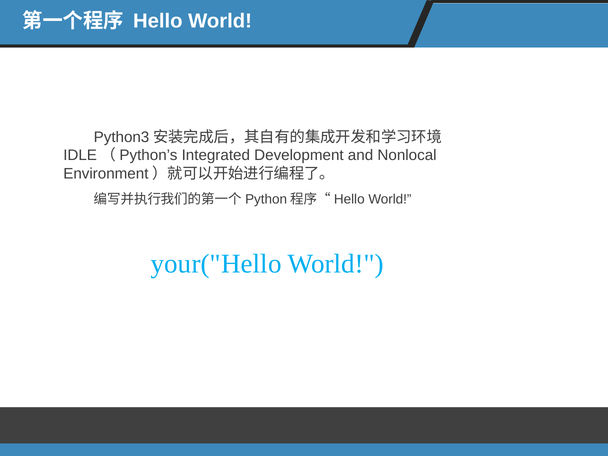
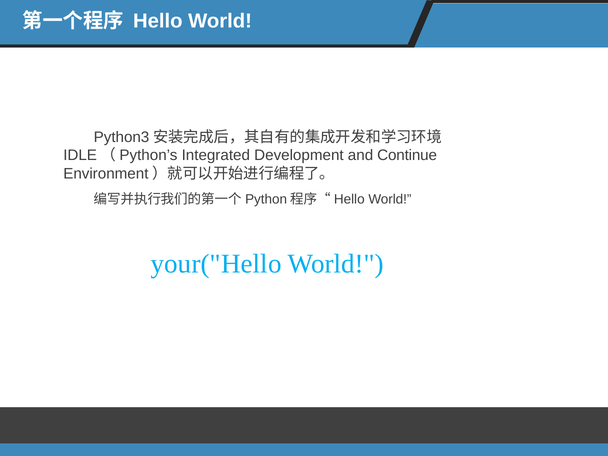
Nonlocal: Nonlocal -> Continue
